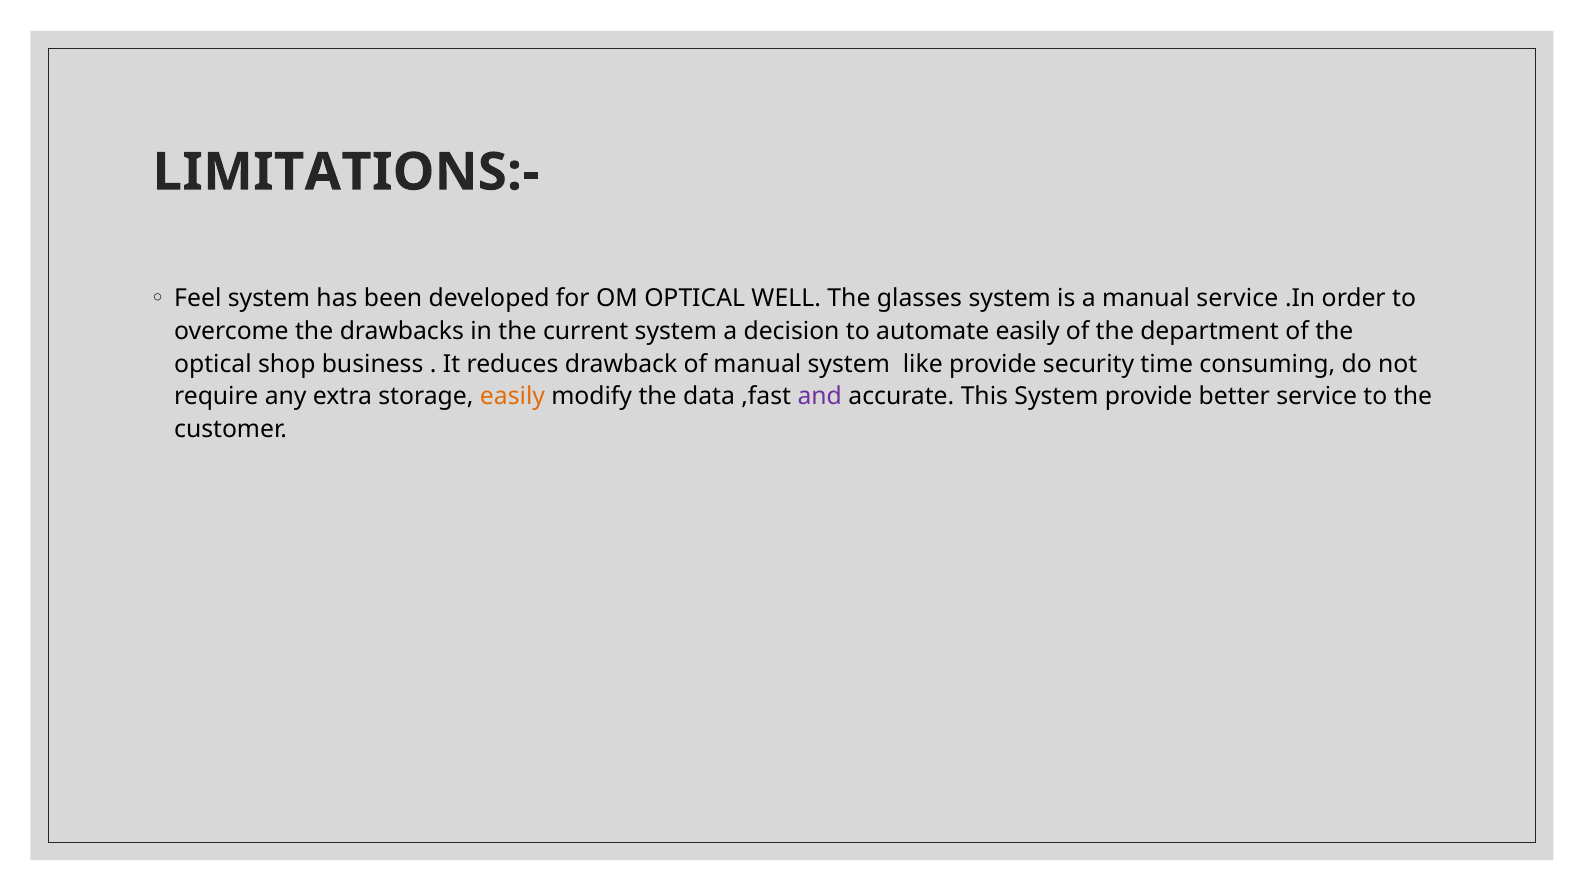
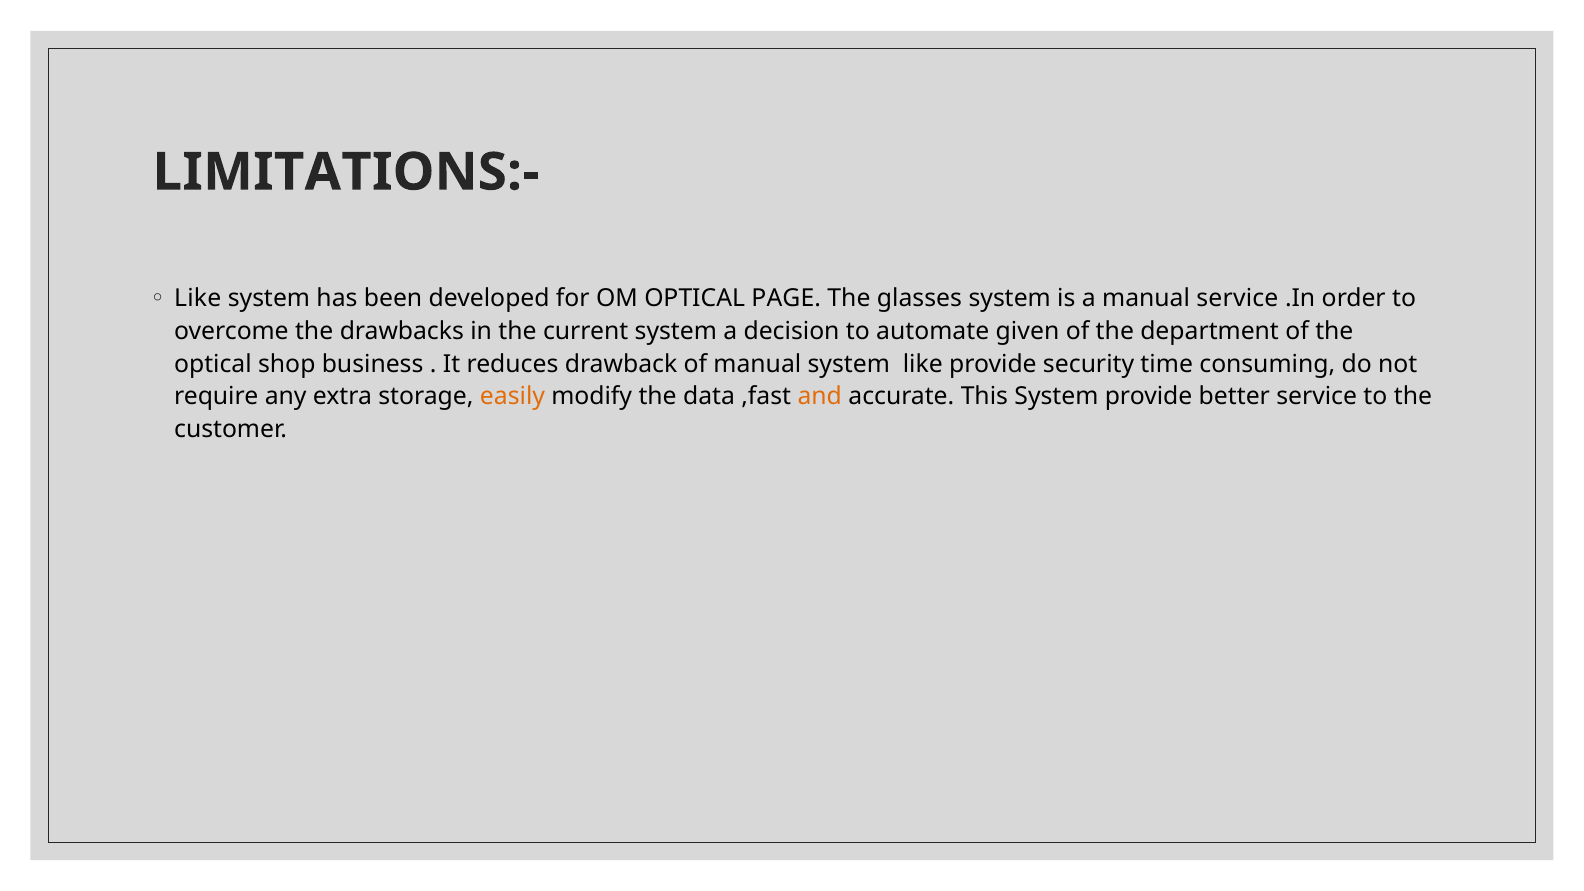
Feel at (198, 299): Feel -> Like
WELL: WELL -> PAGE
automate easily: easily -> given
and colour: purple -> orange
